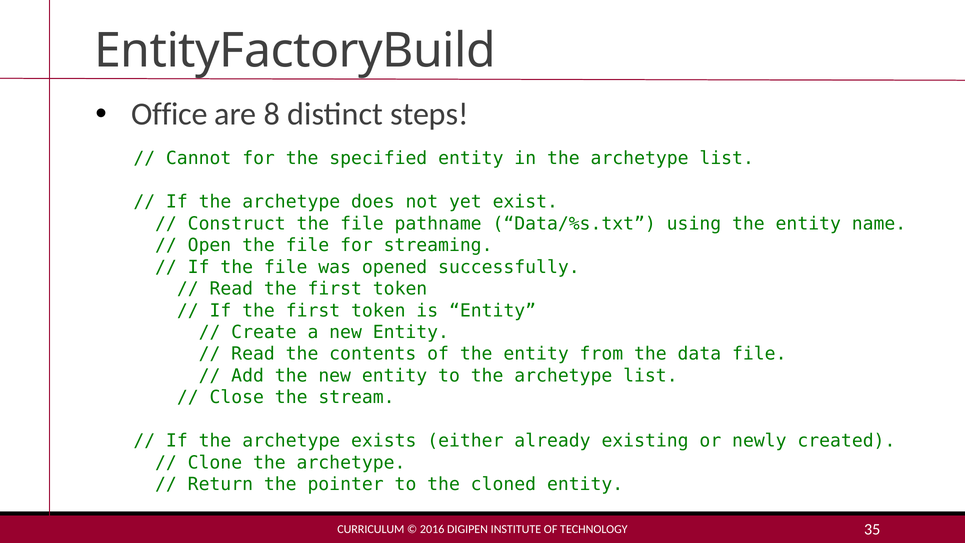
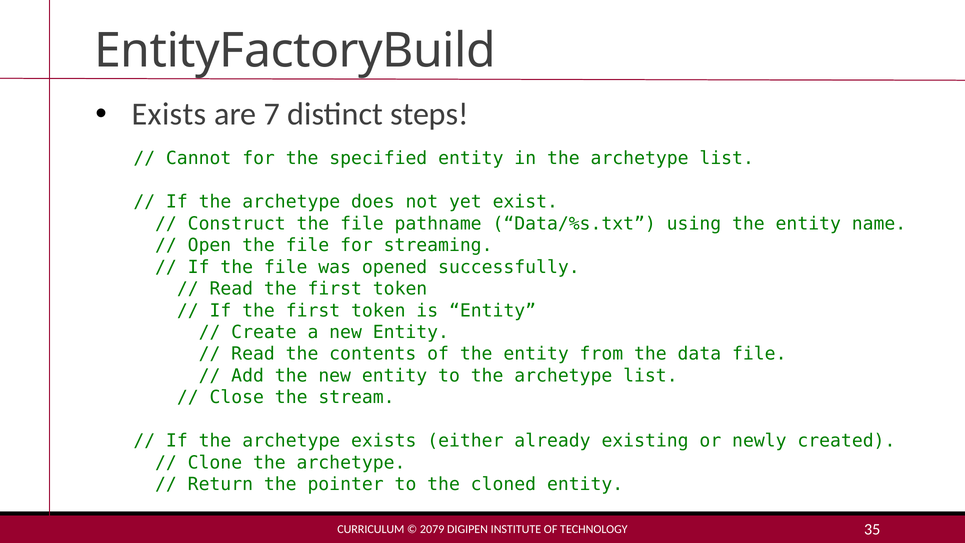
Office at (169, 114): Office -> Exists
8: 8 -> 7
2016: 2016 -> 2079
